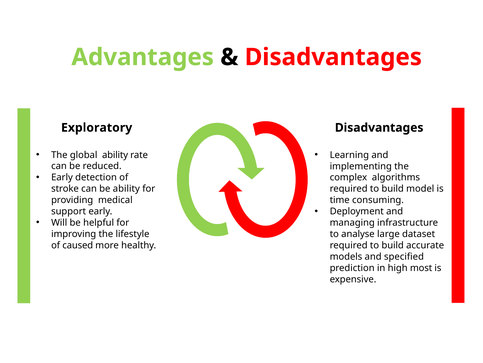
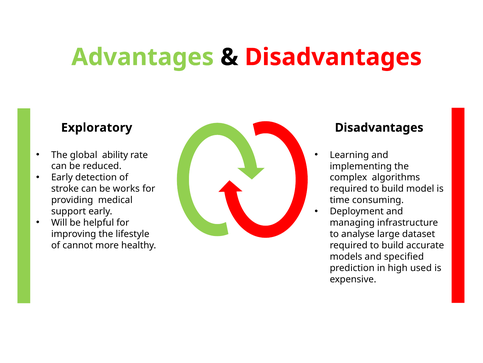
be ability: ability -> works
caused: caused -> cannot
most: most -> used
